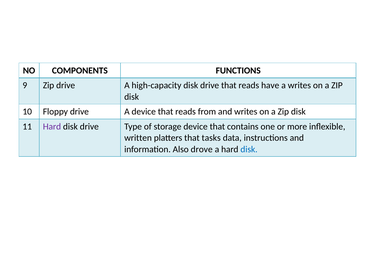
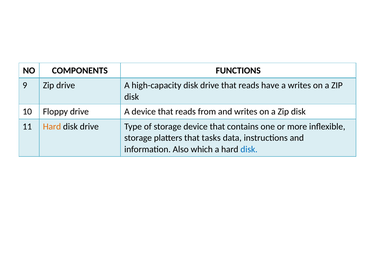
Hard at (52, 127) colour: purple -> orange
written at (138, 138): written -> storage
drove: drove -> which
